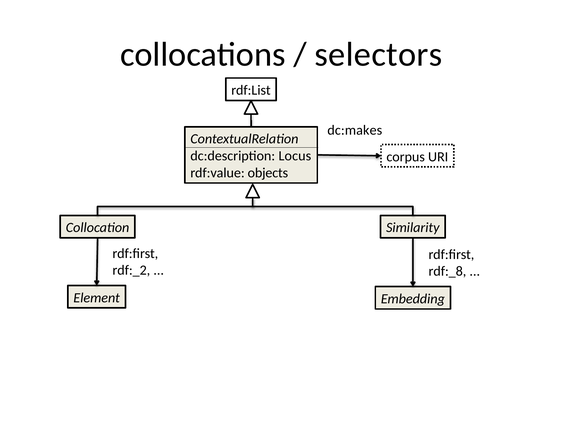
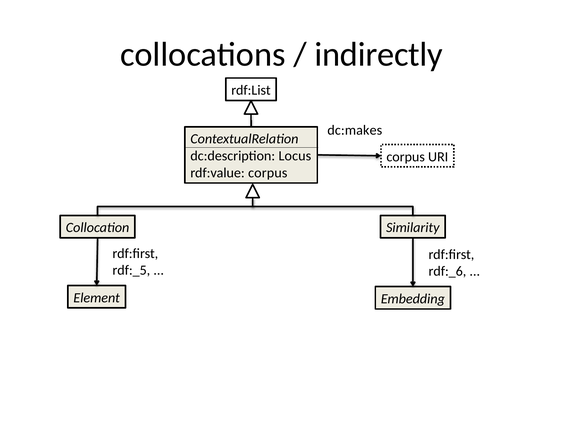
selectors: selectors -> indirectly
rdf:value objects: objects -> corpus
rdf:_2: rdf:_2 -> rdf:_5
rdf:_8: rdf:_8 -> rdf:_6
